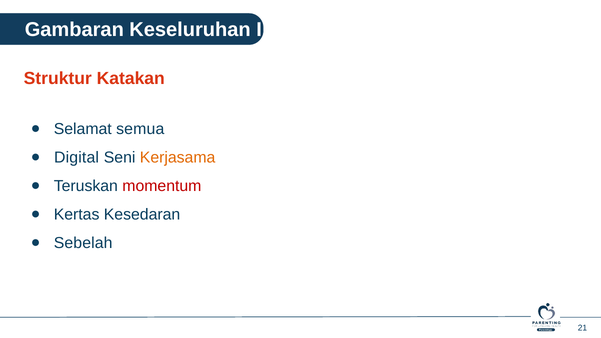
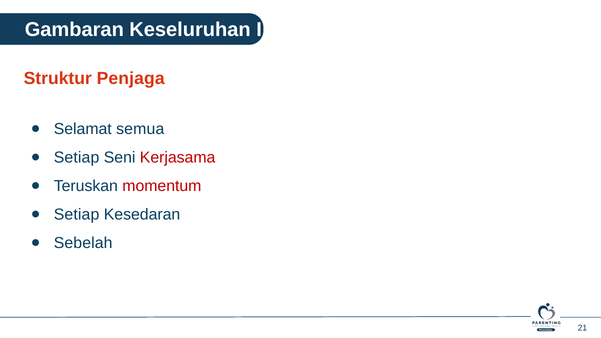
Katakan: Katakan -> Penjaga
Digital at (77, 158): Digital -> Setiap
Kerjasama colour: orange -> red
Kertas at (77, 215): Kertas -> Setiap
